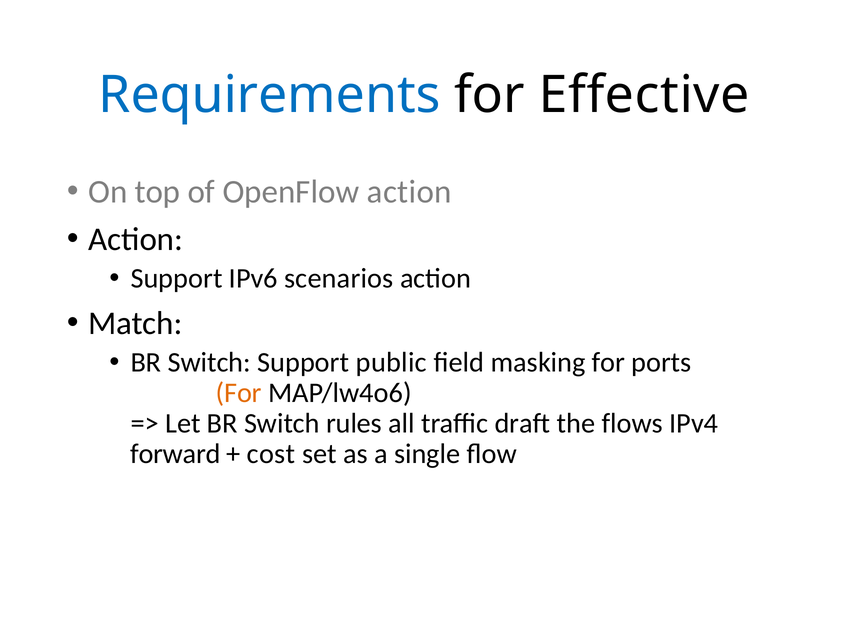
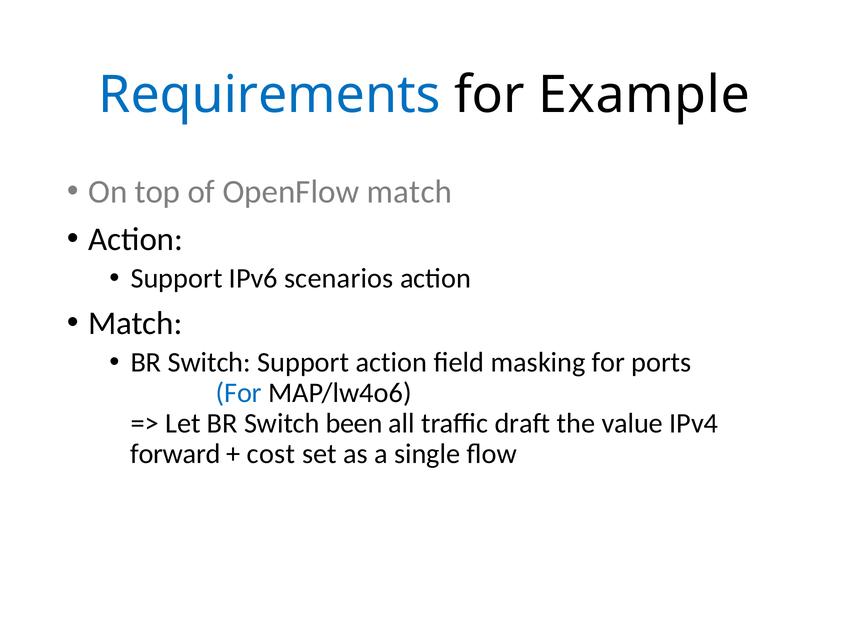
Effective: Effective -> Example
OpenFlow action: action -> match
Support public: public -> action
For at (239, 393) colour: orange -> blue
rules: rules -> been
flows: flows -> value
